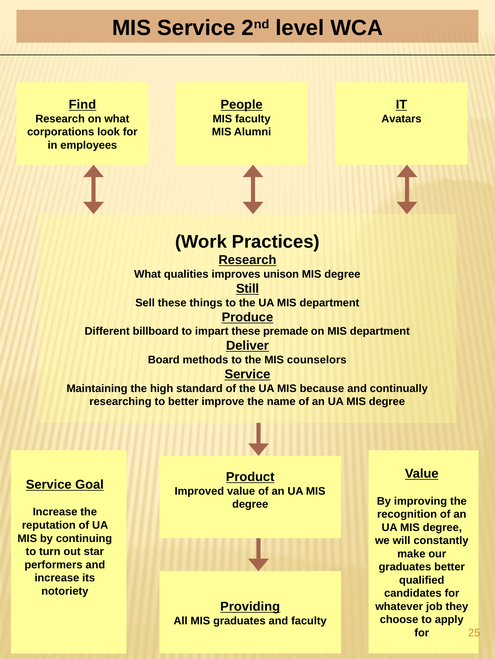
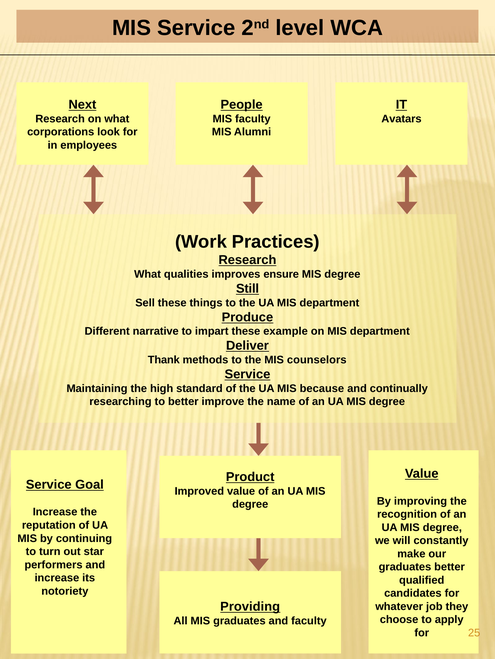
Find: Find -> Next
unison: unison -> ensure
billboard: billboard -> narrative
premade: premade -> example
Board: Board -> Thank
